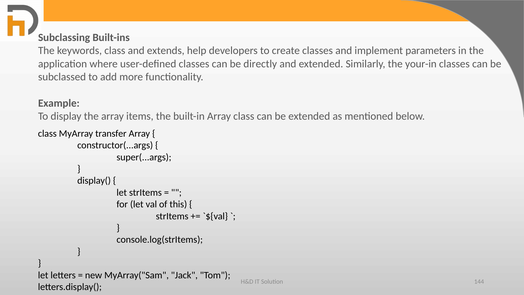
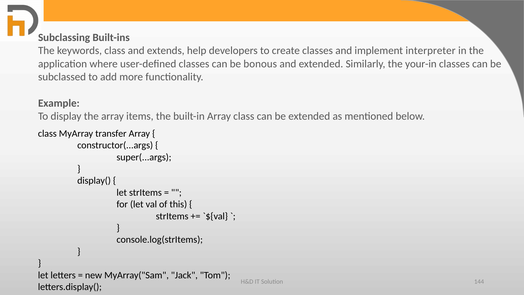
parameters: parameters -> interpreter
directly: directly -> bonous
